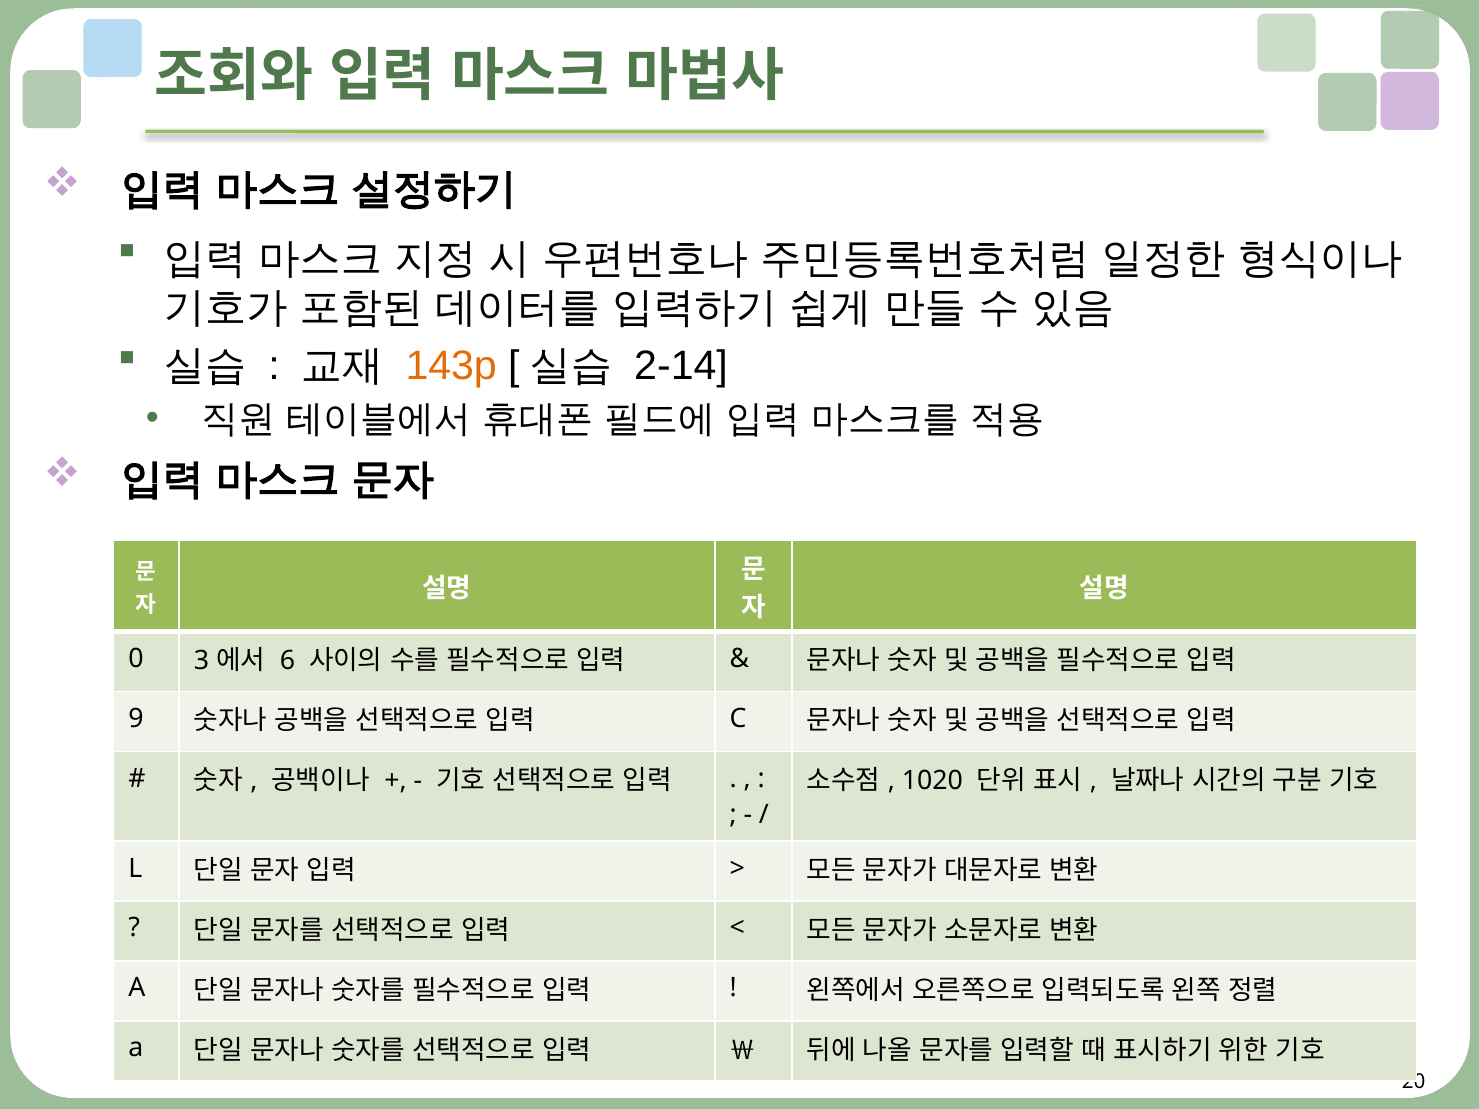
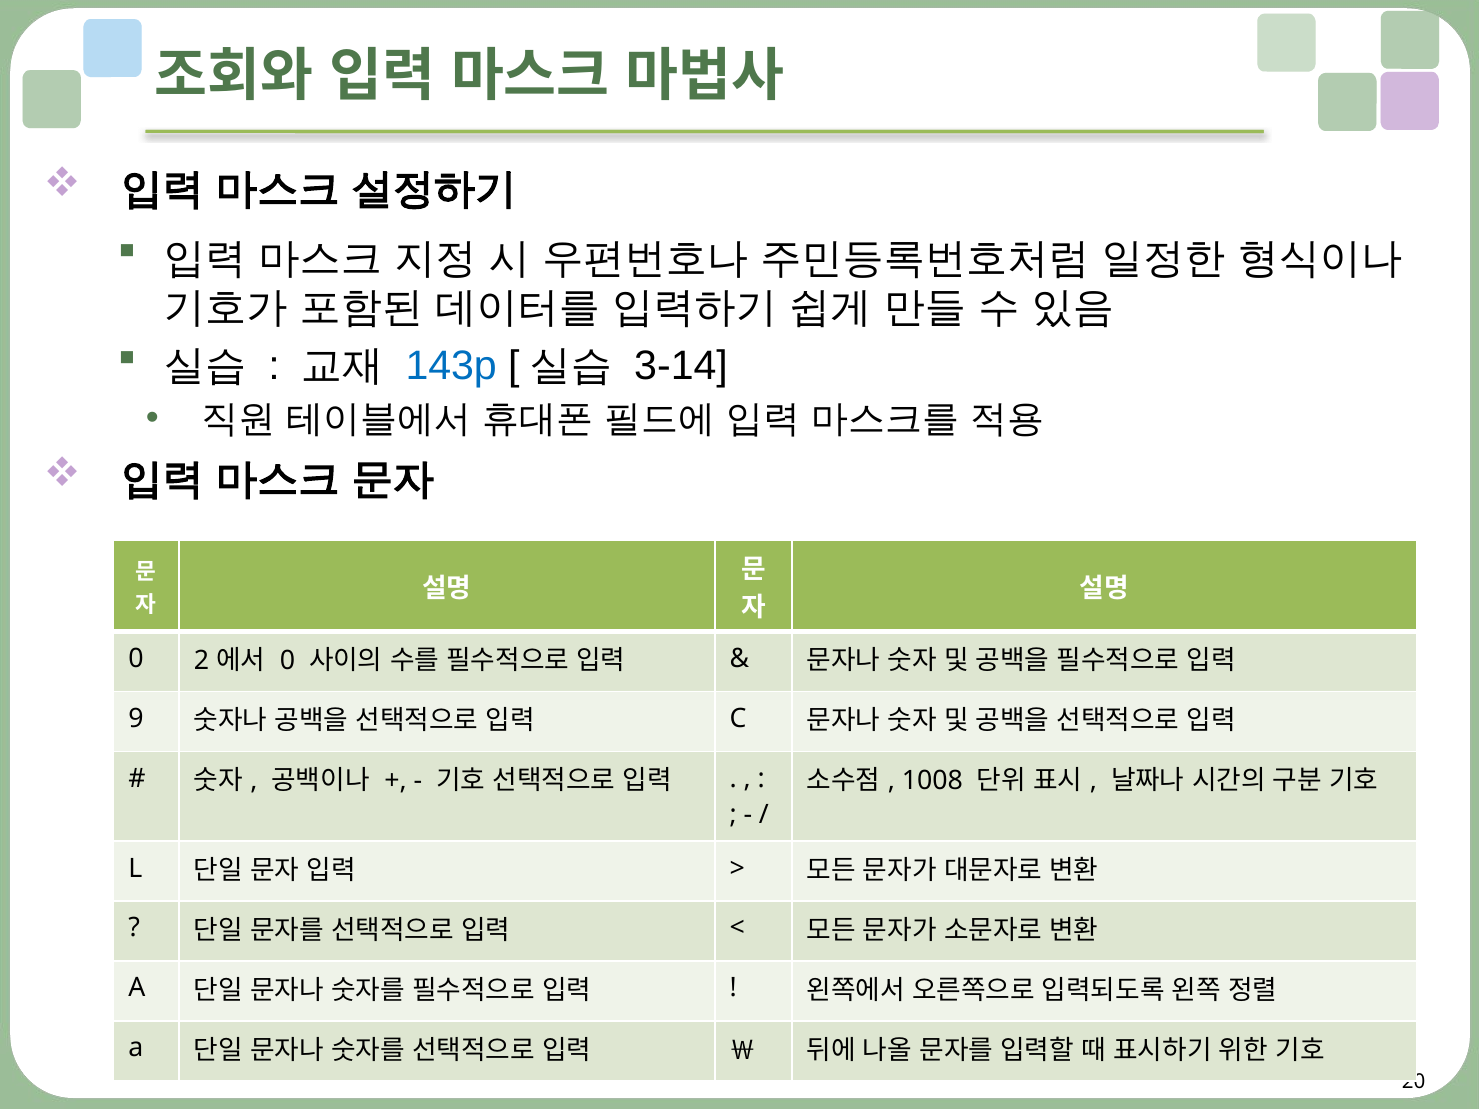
143p colour: orange -> blue
2-14: 2-14 -> 3-14
3: 3 -> 2
6 at (288, 661): 6 -> 0
1020: 1020 -> 1008
